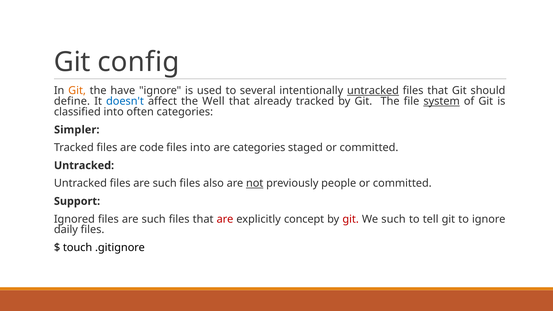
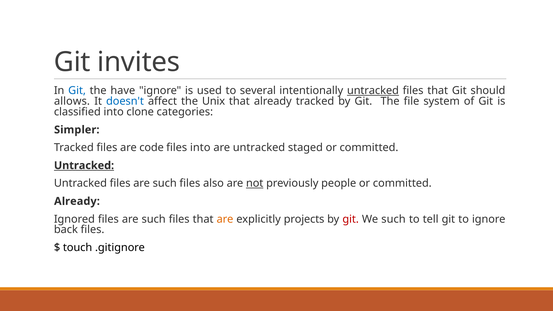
config: config -> invites
Git at (77, 91) colour: orange -> blue
define: define -> allows
Well: Well -> Unix
system underline: present -> none
often: often -> clone
are categories: categories -> untracked
Untracked at (84, 166) underline: none -> present
Support at (77, 201): Support -> Already
are at (225, 219) colour: red -> orange
concept: concept -> projects
daily: daily -> back
